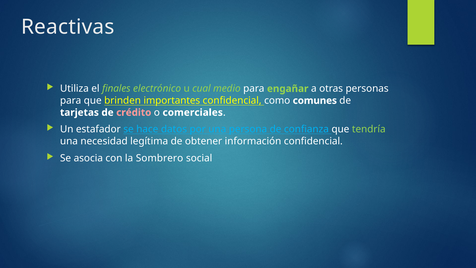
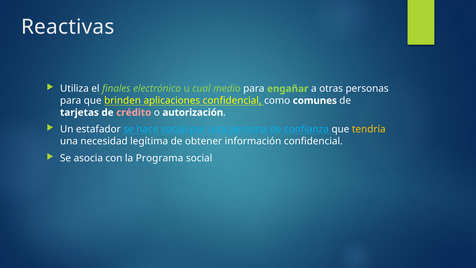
importantes: importantes -> aplicaciones
comerciales: comerciales -> autorización
hace datos: datos -> social
tendría colour: light green -> yellow
Sombrero: Sombrero -> Programa
